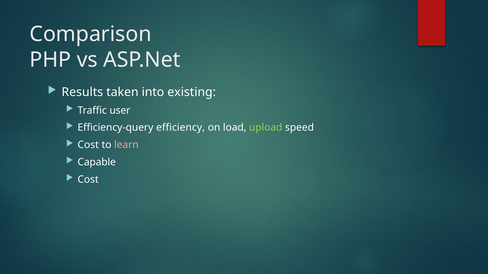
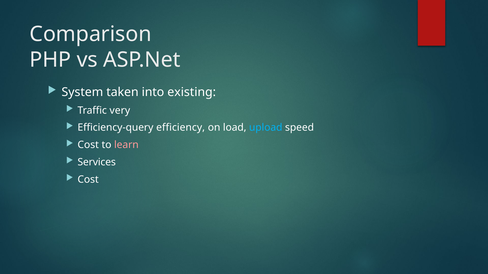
Results: Results -> System
user: user -> very
upload colour: light green -> light blue
Capable: Capable -> Services
